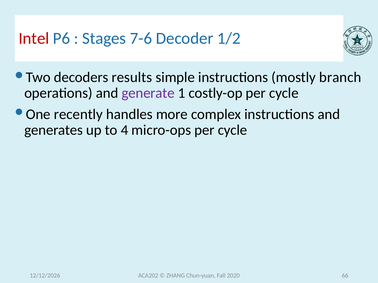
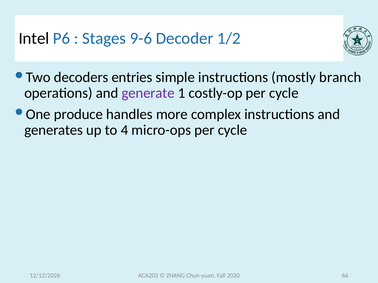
Intel colour: red -> black
7-6: 7-6 -> 9-6
results: results -> entries
recently: recently -> produce
